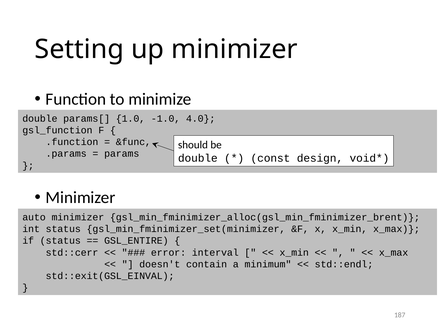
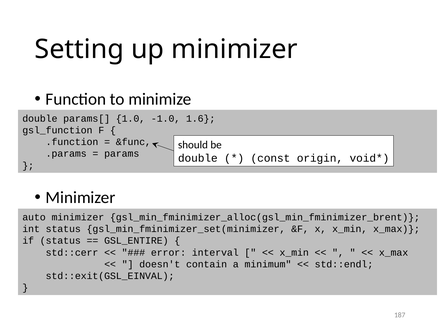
4.0: 4.0 -> 1.6
design: design -> origin
